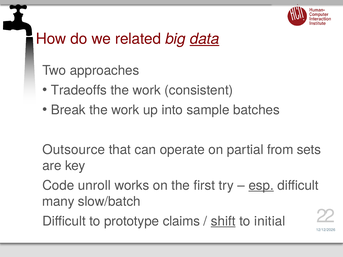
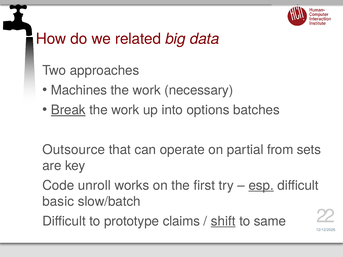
data underline: present -> none
Tradeoffs: Tradeoffs -> Machines
consistent: consistent -> necessary
Break underline: none -> present
sample: sample -> options
many: many -> basic
initial: initial -> same
